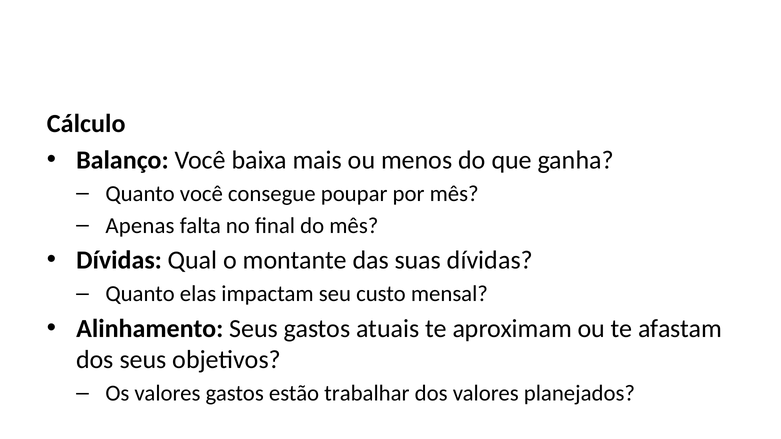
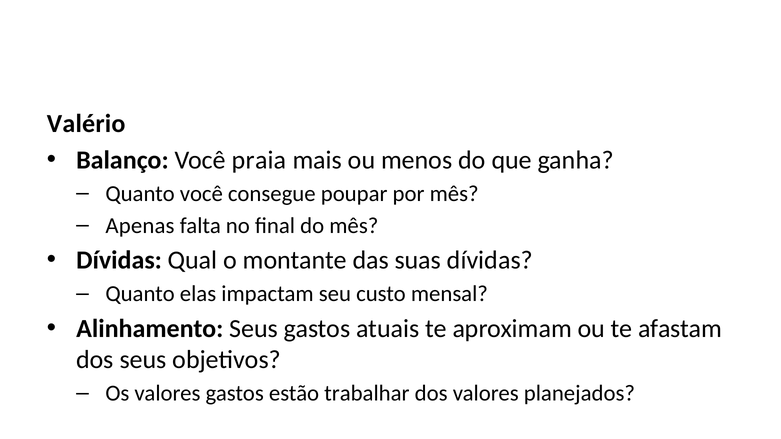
Cálculo: Cálculo -> Valério
baixa: baixa -> praia
